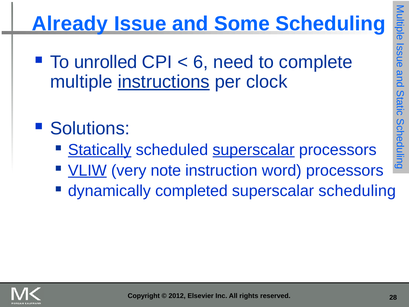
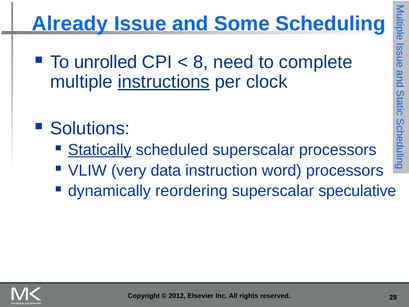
6: 6 -> 8
superscalar at (254, 150) underline: present -> none
VLIW underline: present -> none
note: note -> data
completed: completed -> reordering
superscalar scheduling: scheduling -> speculative
